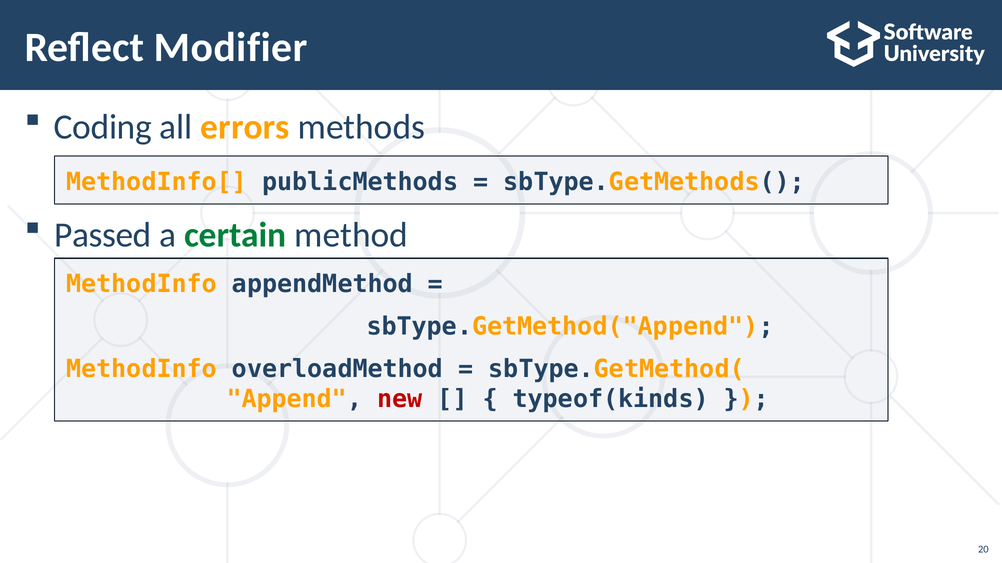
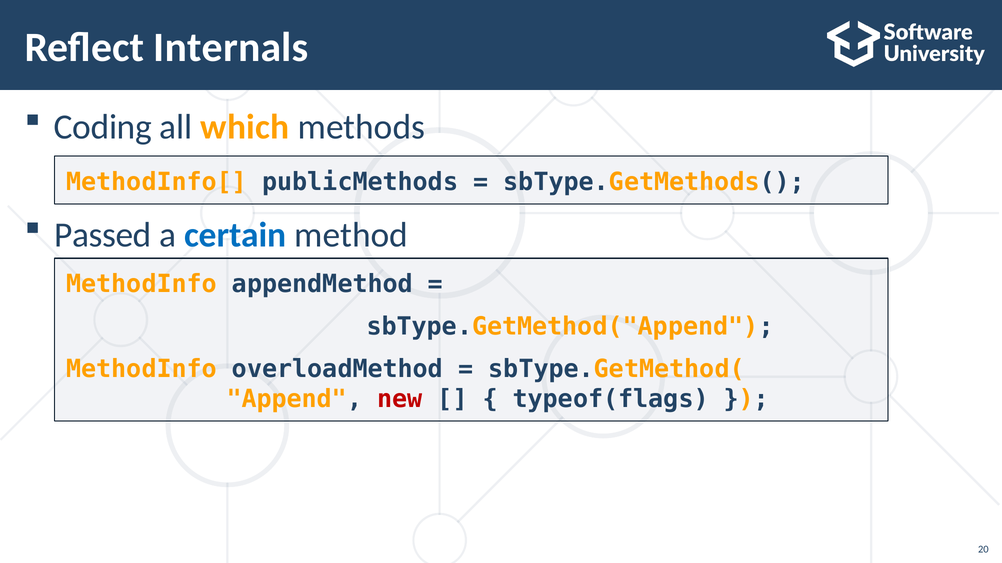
Modifier: Modifier -> Internals
errors: errors -> which
certain colour: green -> blue
typeof(kinds: typeof(kinds -> typeof(flags
